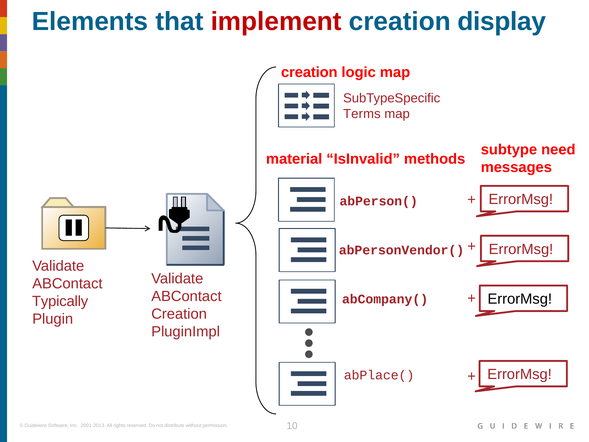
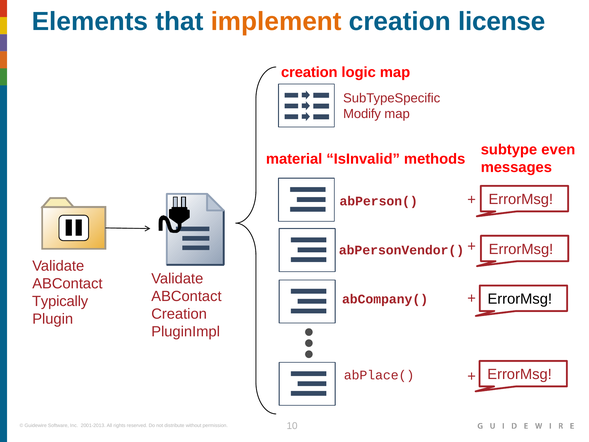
implement colour: red -> orange
display: display -> license
Terms: Terms -> Modify
need: need -> even
